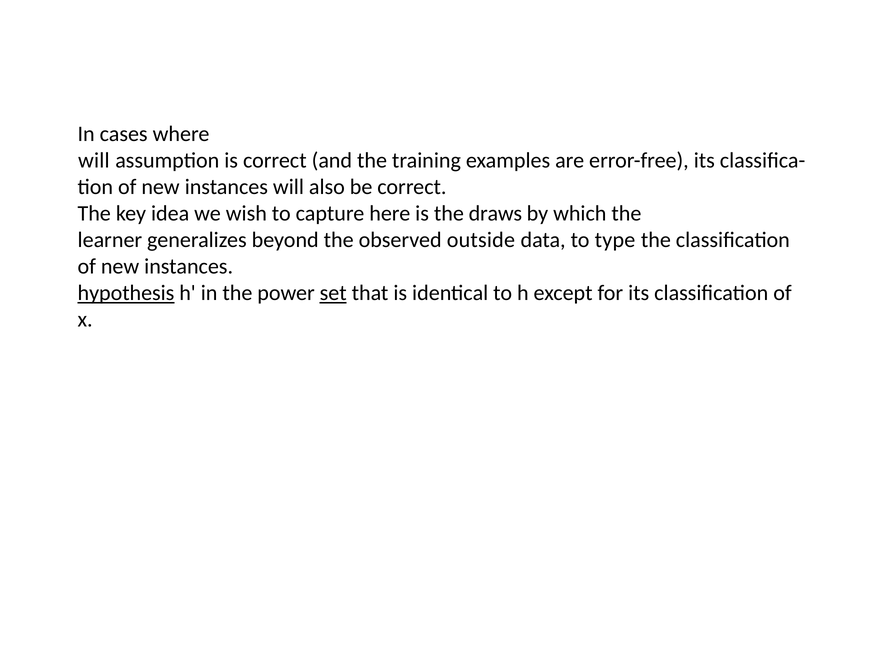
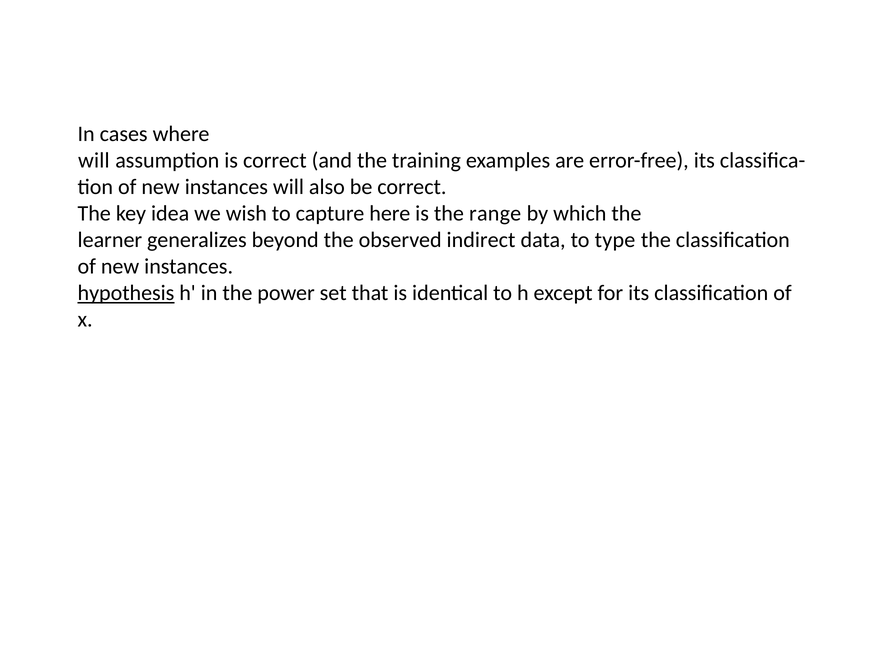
draws: draws -> range
outside: outside -> indirect
set underline: present -> none
